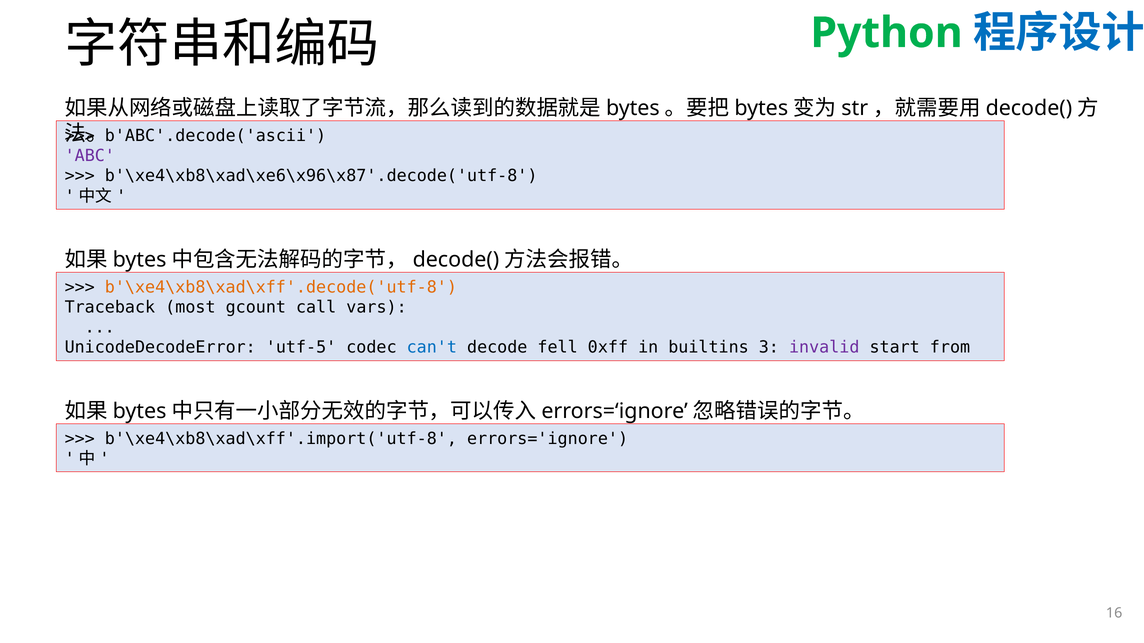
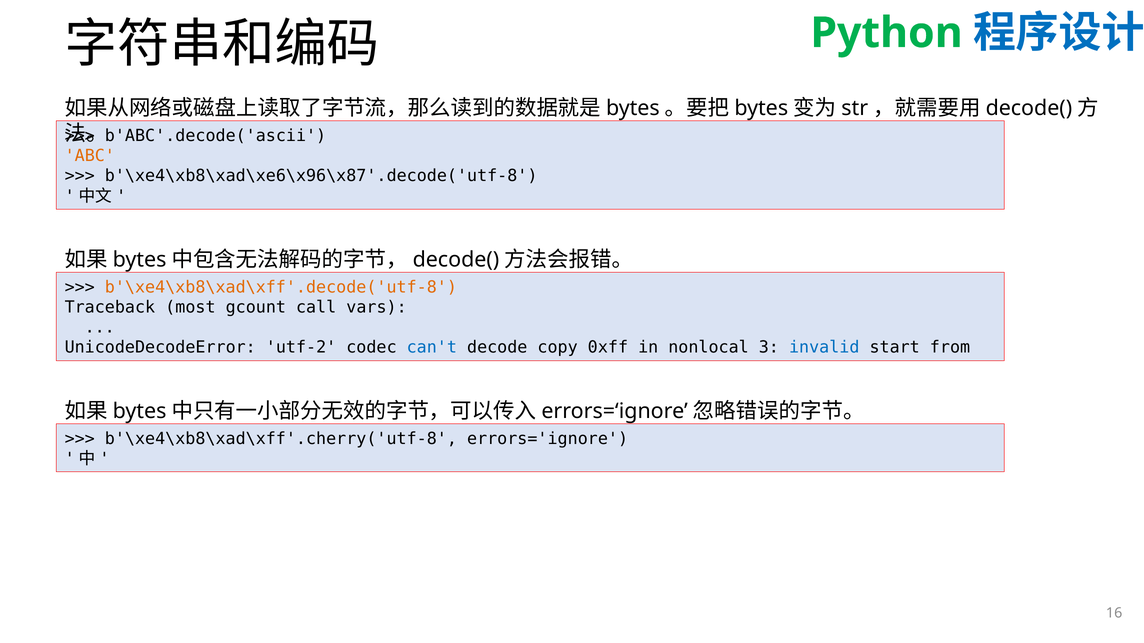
ABC colour: purple -> orange
utf-5: utf-5 -> utf-2
fell: fell -> copy
builtins: builtins -> nonlocal
invalid colour: purple -> blue
b'\xe4\xb8\xad\xff'.import('utf-8: b'\xe4\xb8\xad\xff'.import('utf-8 -> b'\xe4\xb8\xad\xff'.cherry('utf-8
